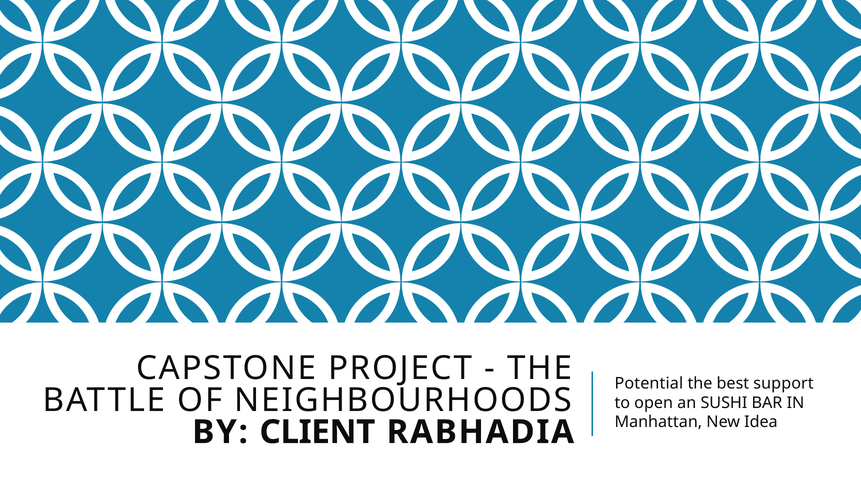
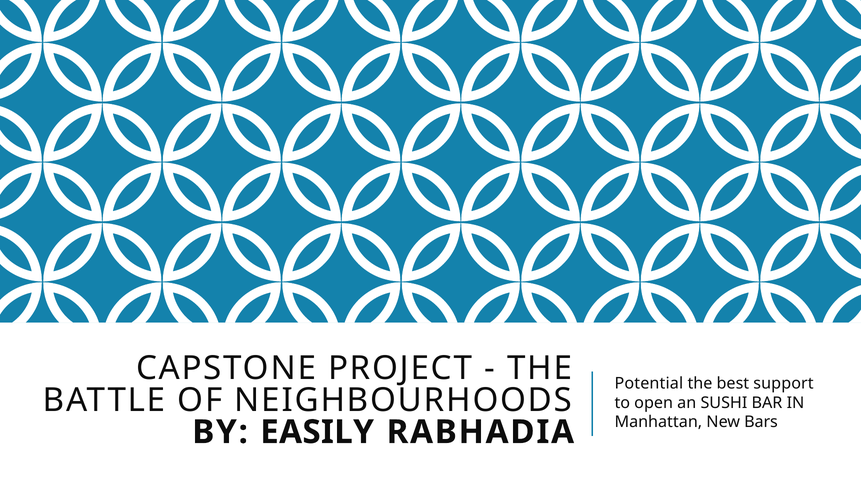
Idea: Idea -> Bars
CLIENT: CLIENT -> EASILY
